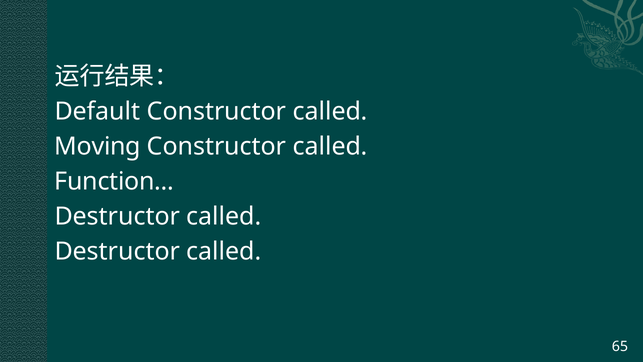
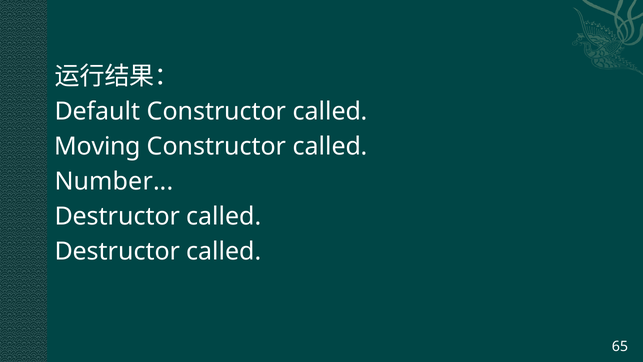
Function: Function -> Number
